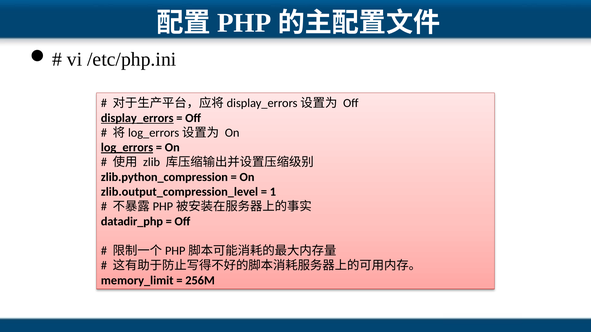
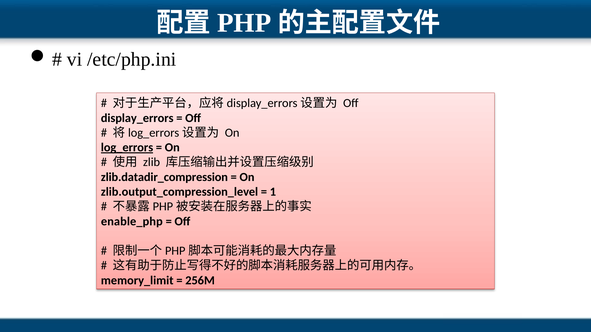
display_errors underline: present -> none
zlib.python_compression: zlib.python_compression -> zlib.datadir_compression
datadir_php: datadir_php -> enable_php
